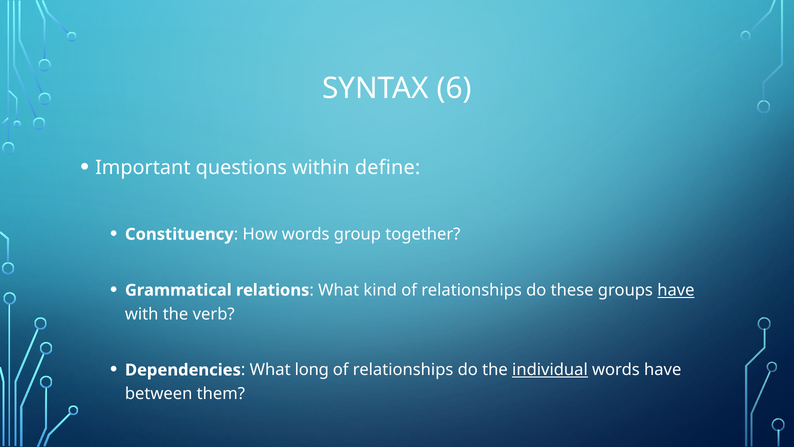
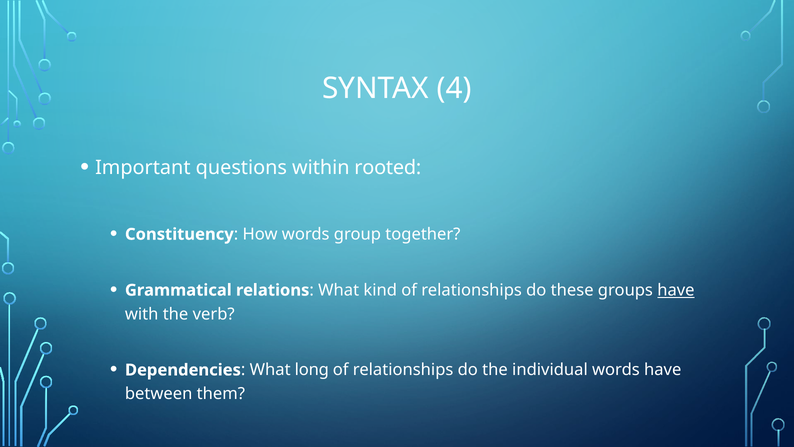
6: 6 -> 4
define: define -> rooted
individual underline: present -> none
